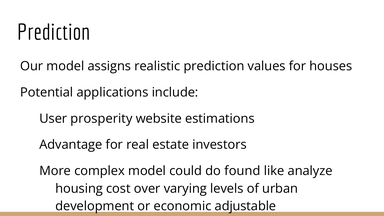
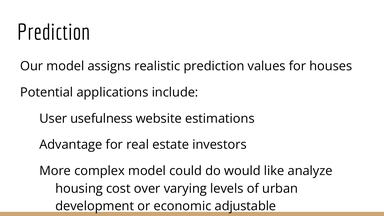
prosperity: prosperity -> usefulness
found: found -> would
